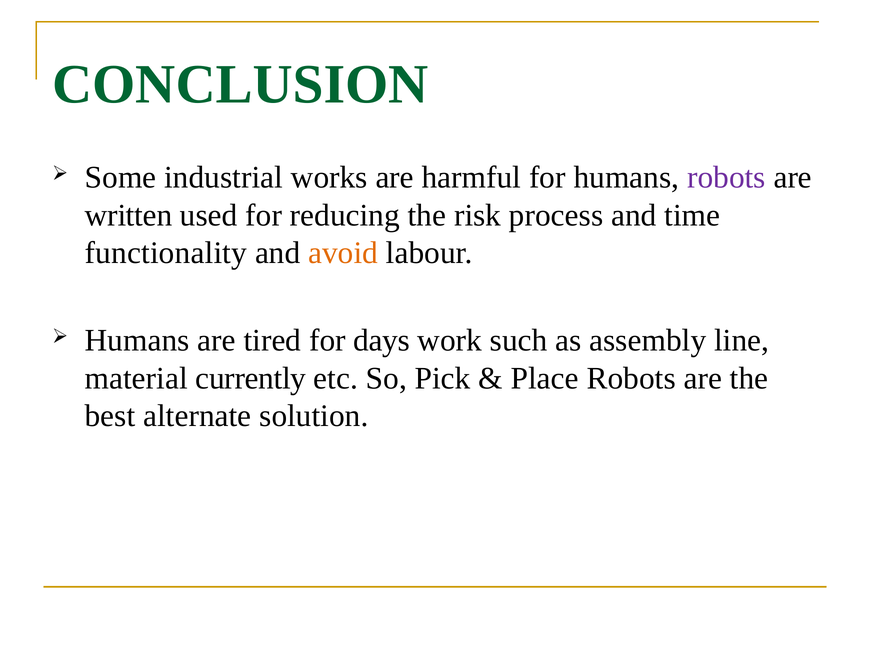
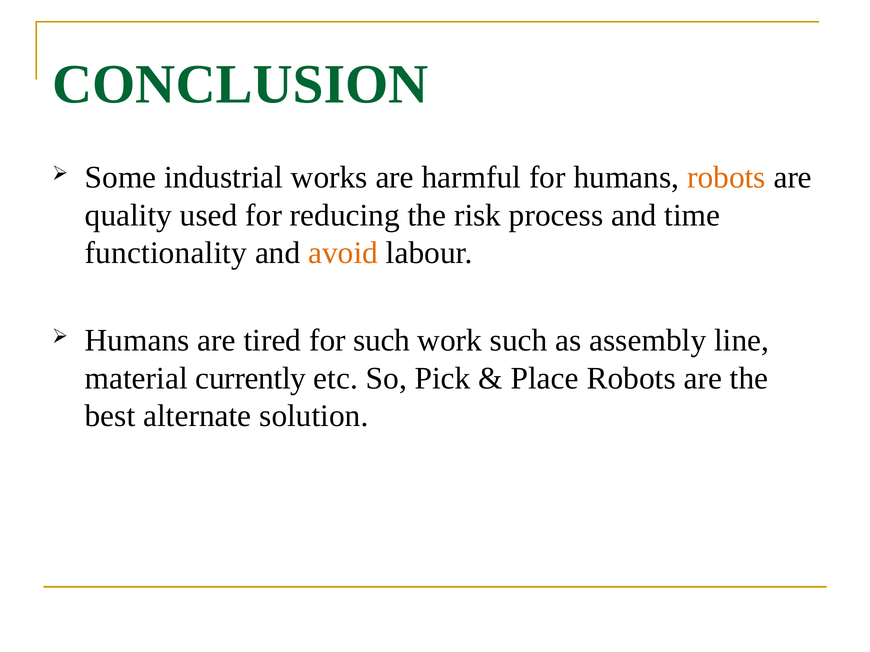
robots at (726, 178) colour: purple -> orange
written: written -> quality
for days: days -> such
